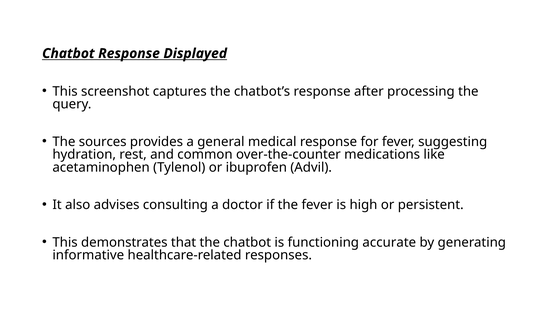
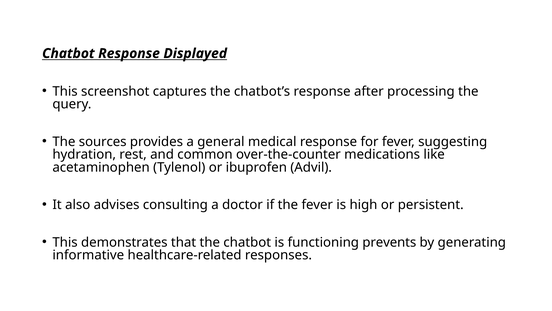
accurate: accurate -> prevents
